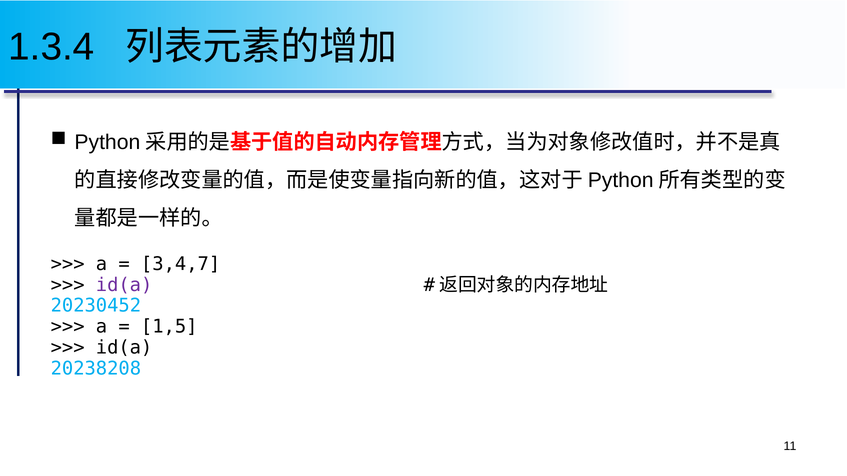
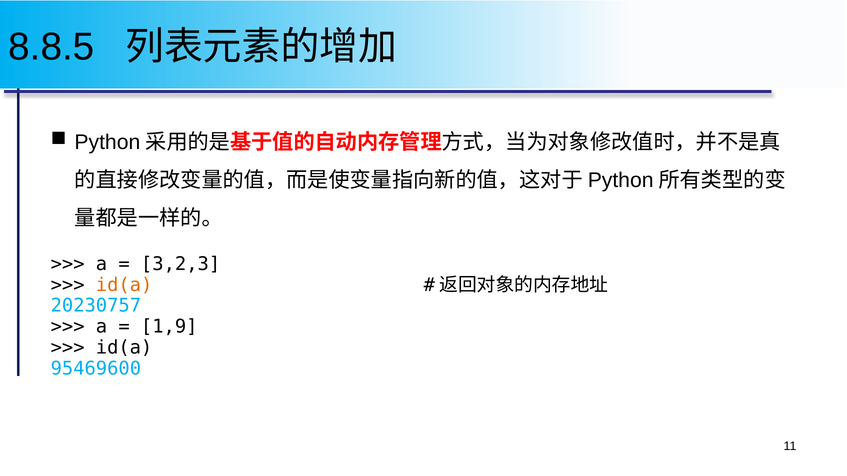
1.3.4: 1.3.4 -> 8.8.5
3,4,7: 3,4,7 -> 3,2,3
id(a at (124, 285) colour: purple -> orange
20230452: 20230452 -> 20230757
1,5: 1,5 -> 1,9
20238208: 20238208 -> 95469600
